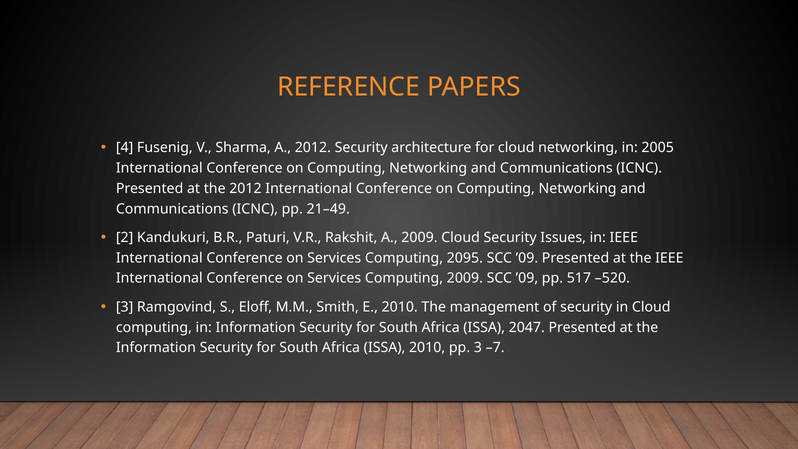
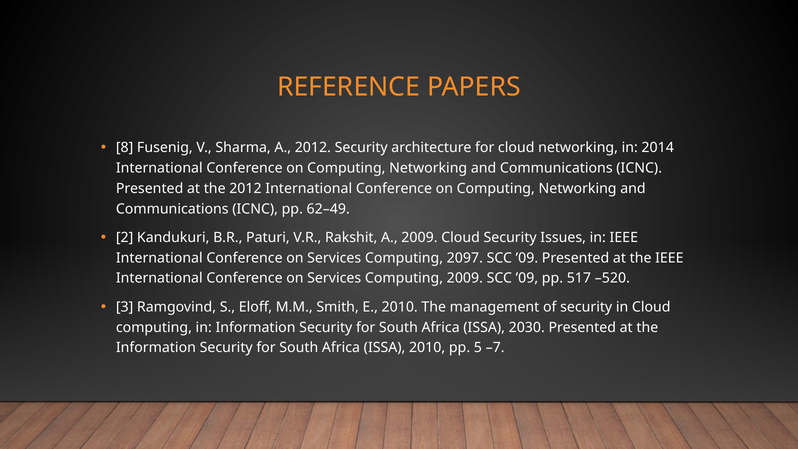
4: 4 -> 8
2005: 2005 -> 2014
21–49: 21–49 -> 62–49
2095: 2095 -> 2097
2047: 2047 -> 2030
pp 3: 3 -> 5
